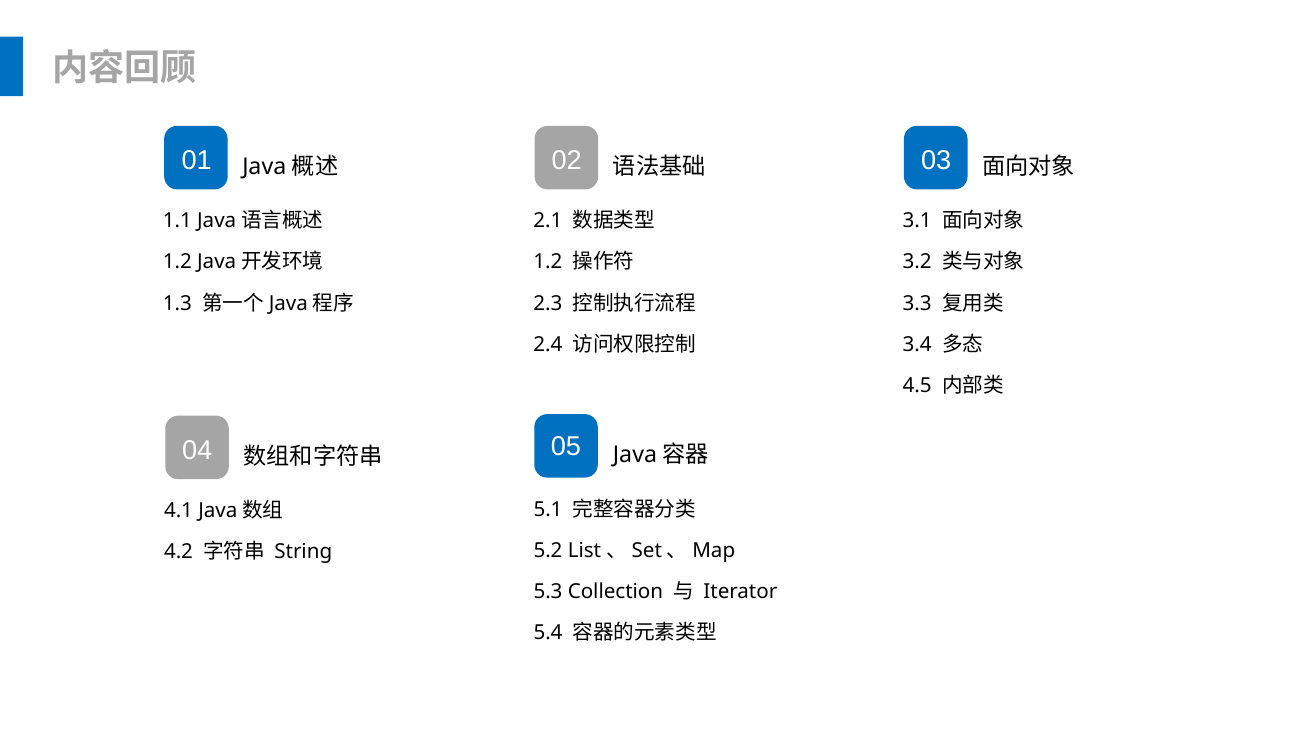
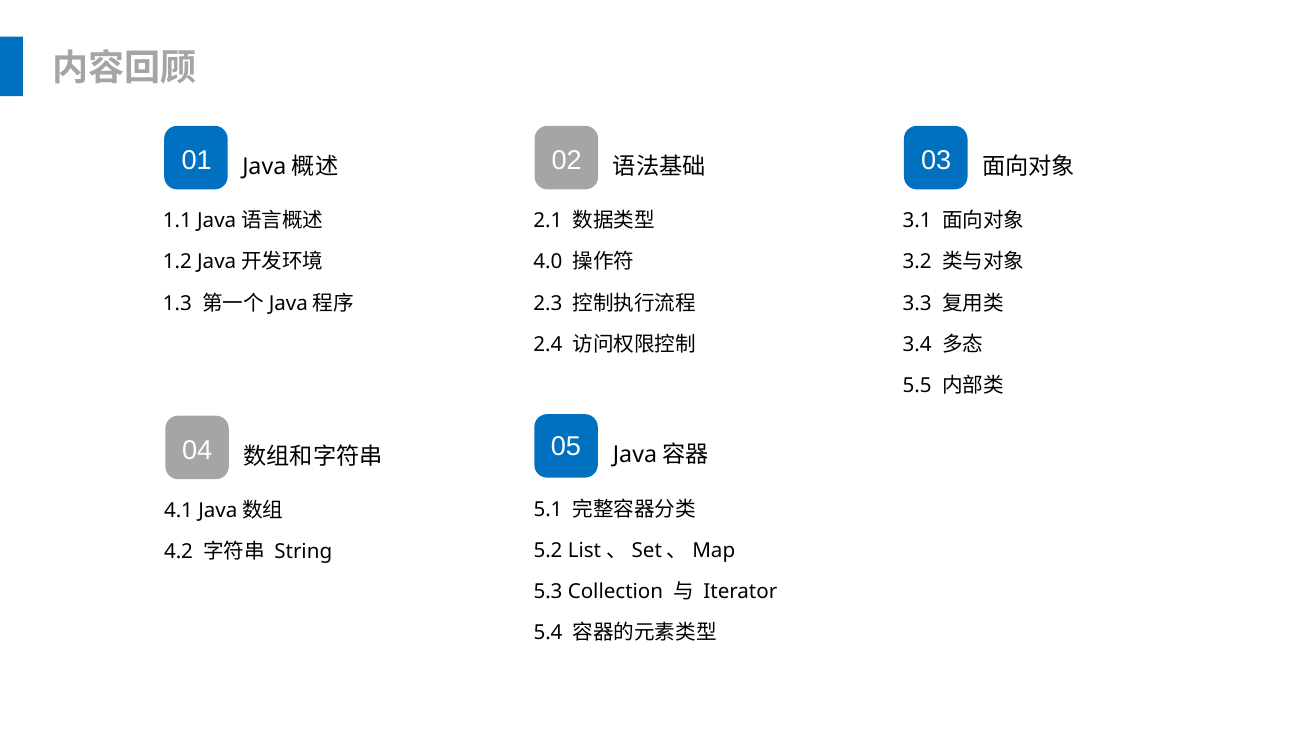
1.2 at (548, 262): 1.2 -> 4.0
4.5: 4.5 -> 5.5
